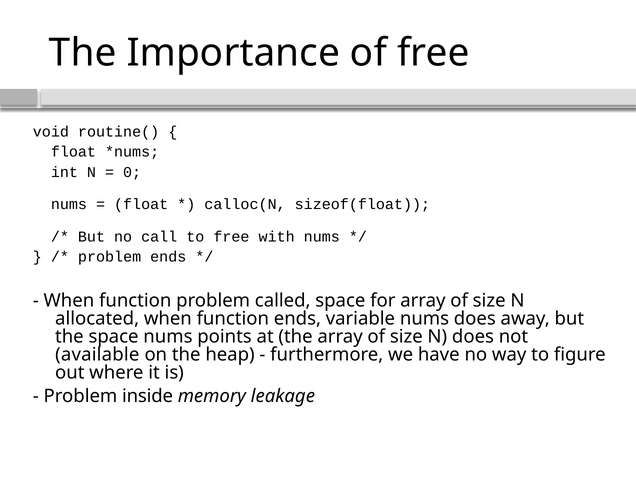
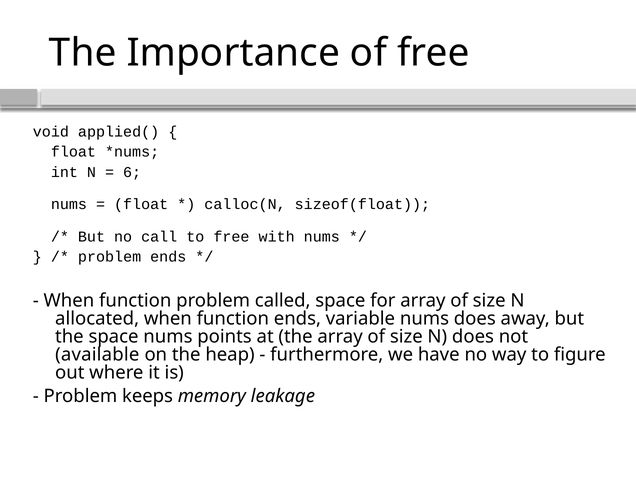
routine(: routine( -> applied(
0: 0 -> 6
inside: inside -> keeps
